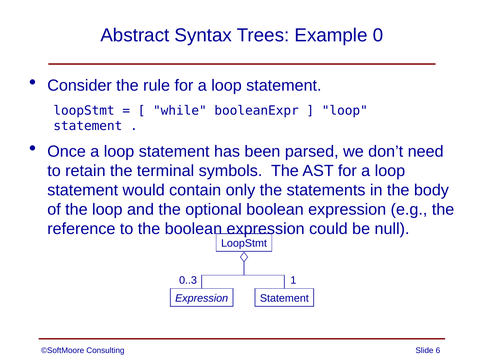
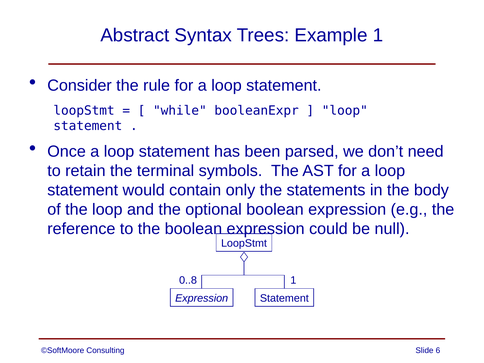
Example 0: 0 -> 1
0..3: 0..3 -> 0..8
